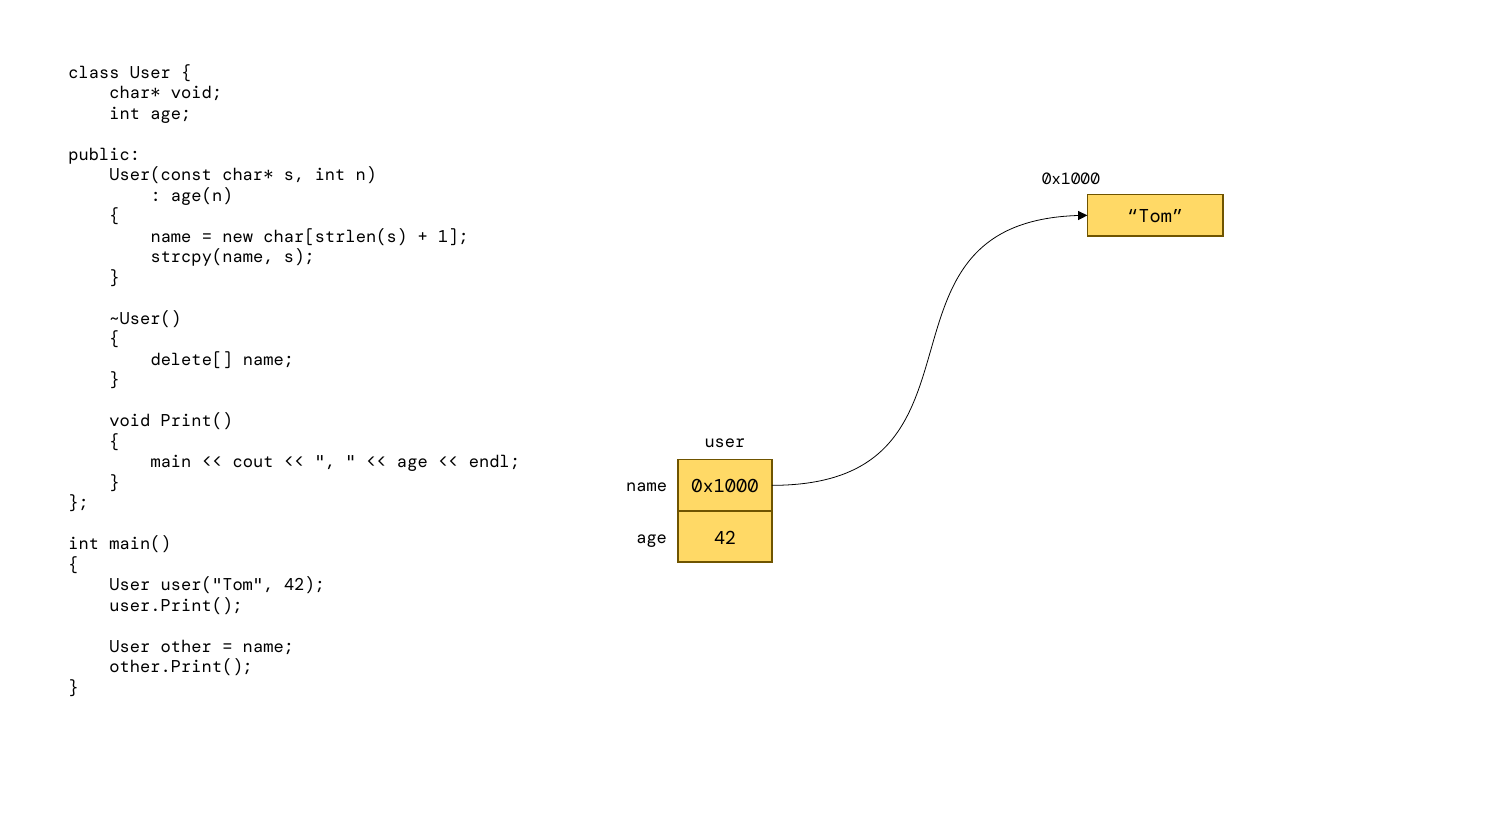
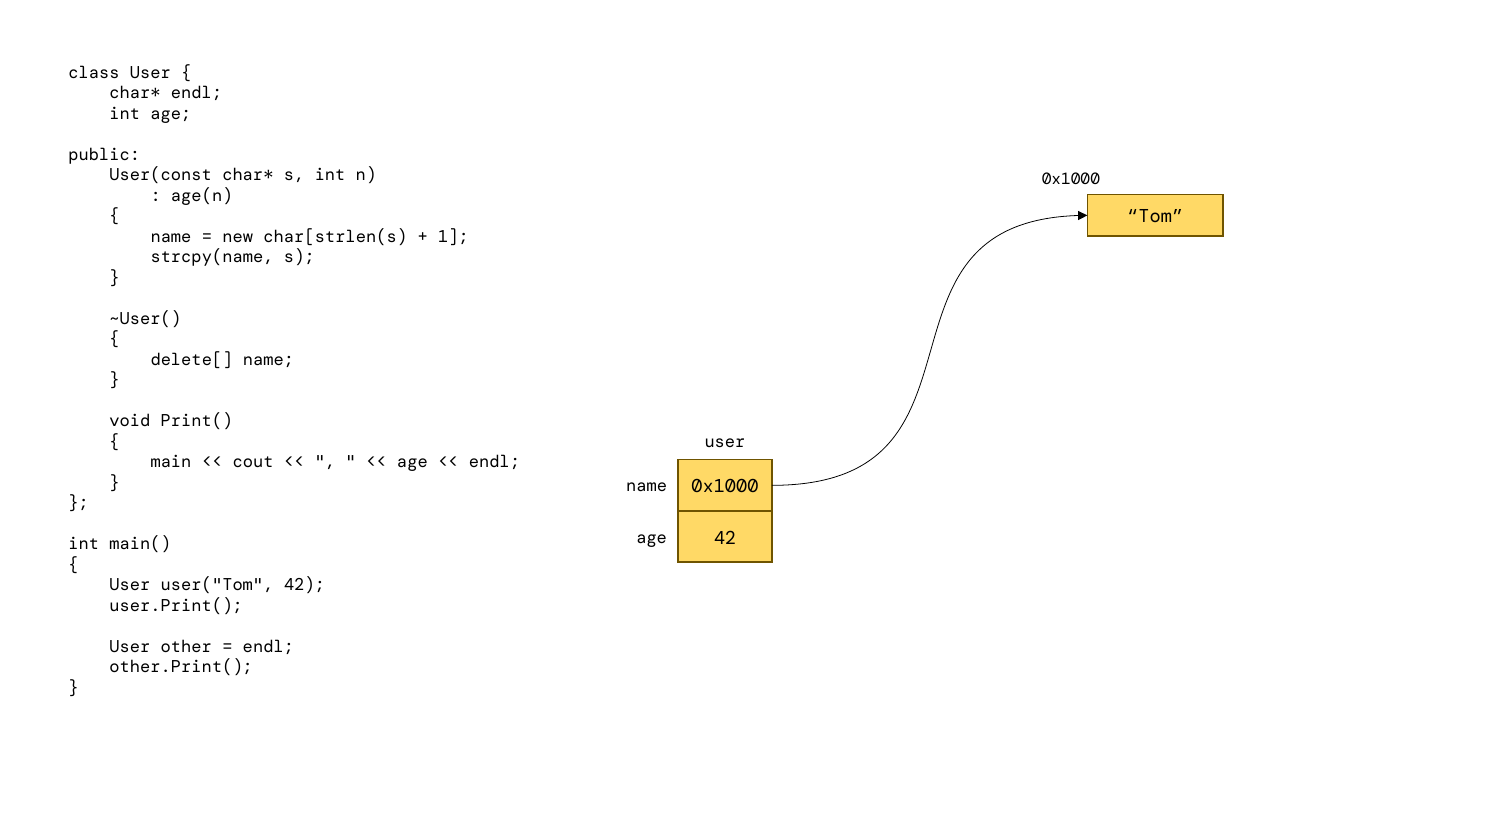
void at (197, 93): void -> endl
name at (268, 647): name -> endl
